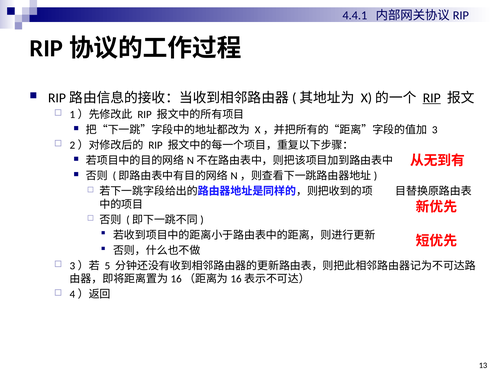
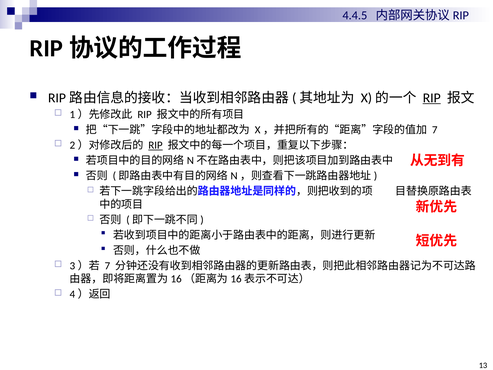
4.4.1: 4.4.1 -> 4.4.5
3 at (435, 130): 3 -> 7
RIP at (155, 145) underline: none -> present
5 at (107, 266): 5 -> 7
